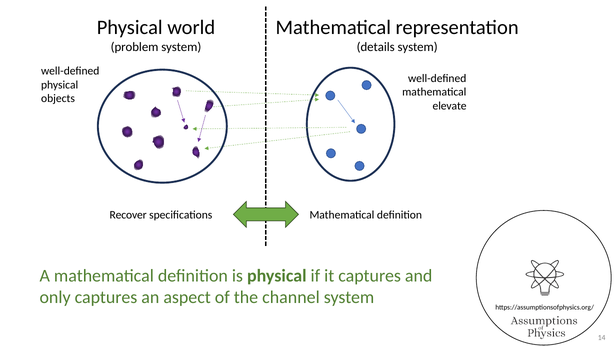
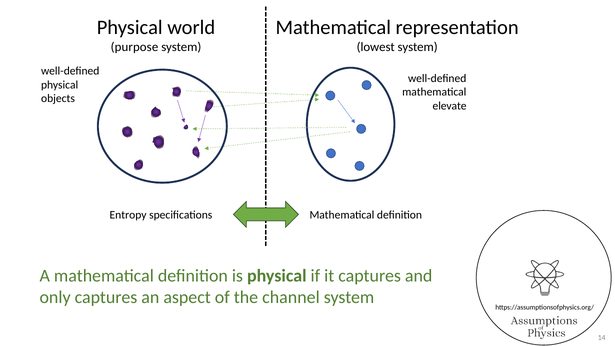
details: details -> lowest
problem: problem -> purpose
Recover: Recover -> Entropy
